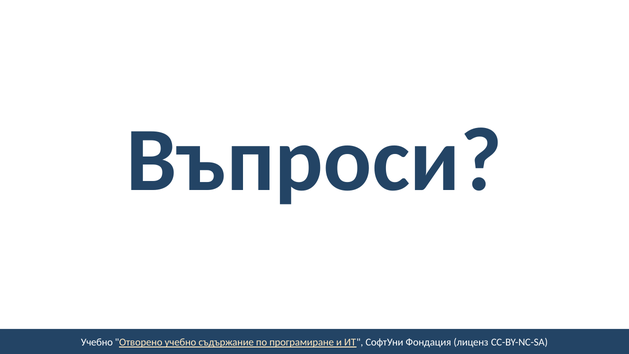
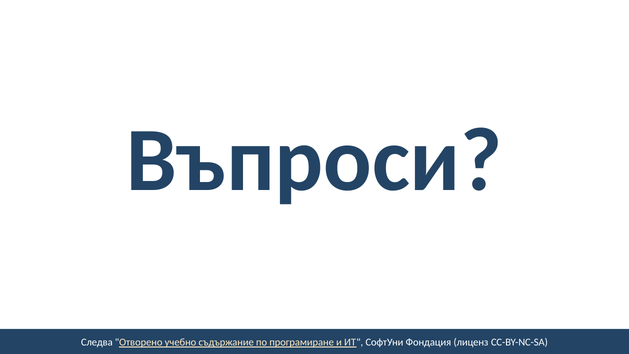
Учебно at (97, 342): Учебно -> Следва
